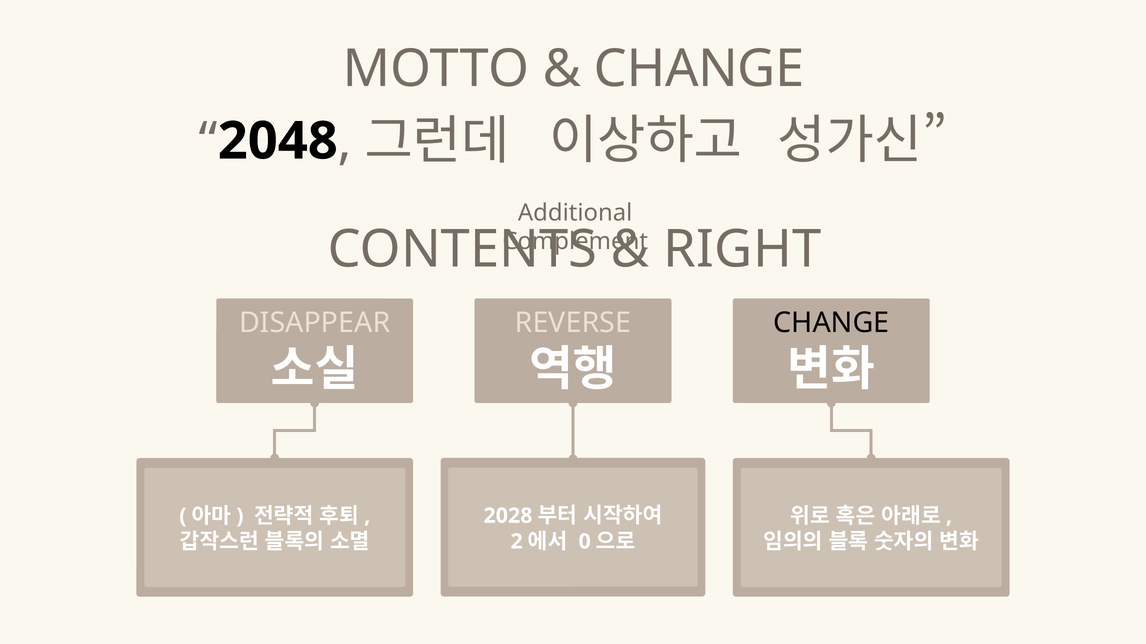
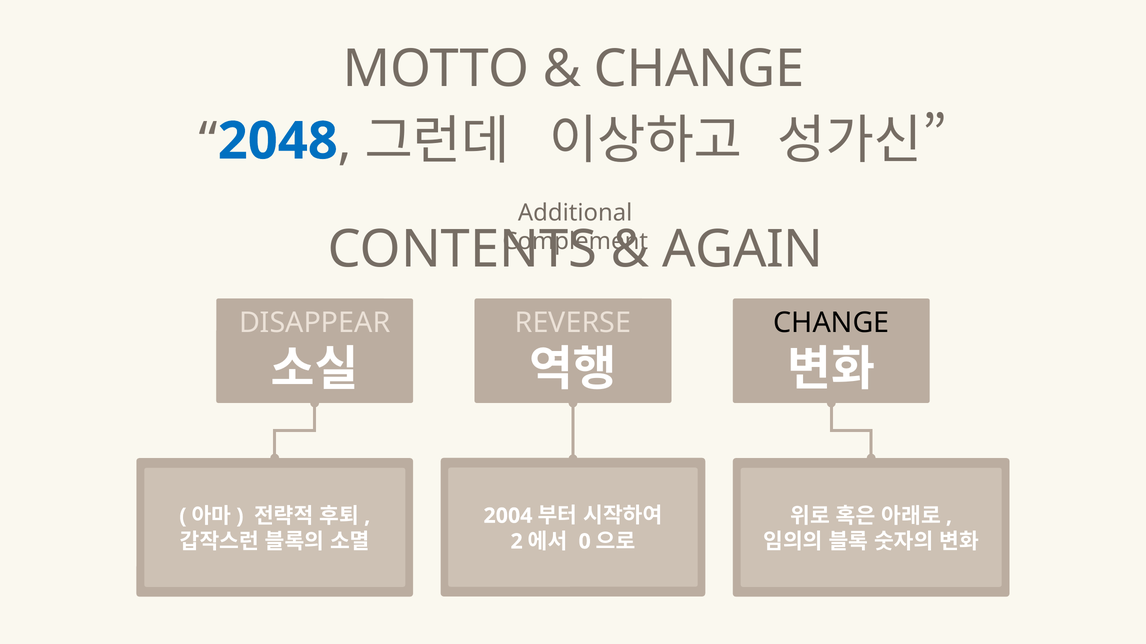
2048 colour: black -> blue
RIGHT: RIGHT -> AGAIN
2028: 2028 -> 2004
